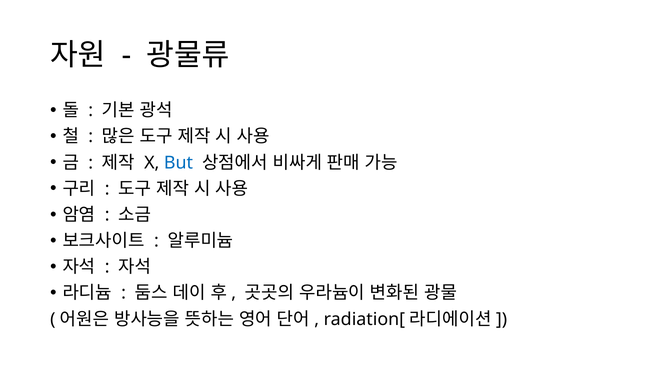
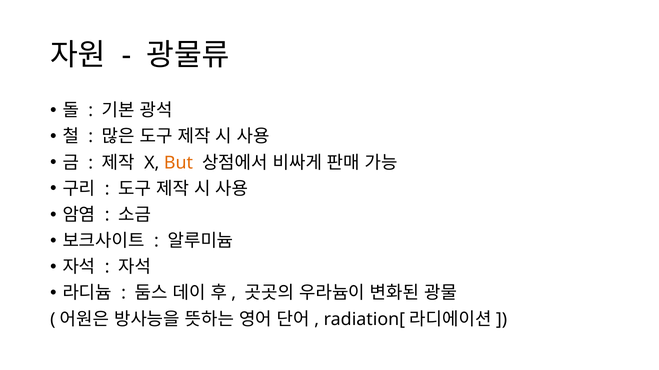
But colour: blue -> orange
